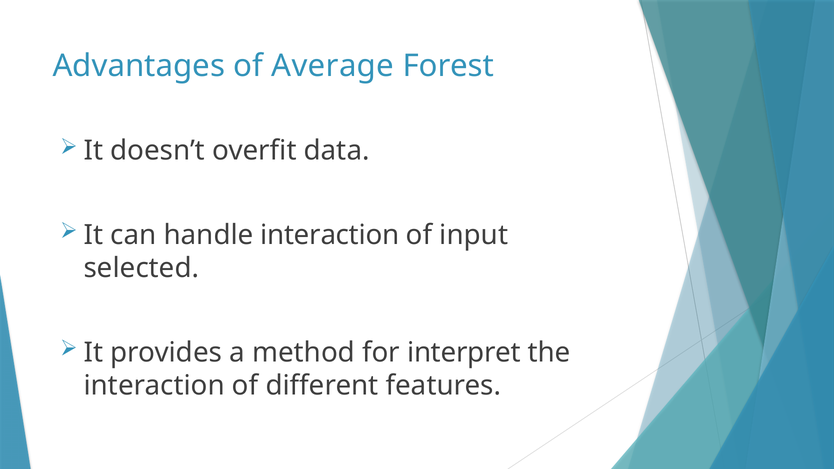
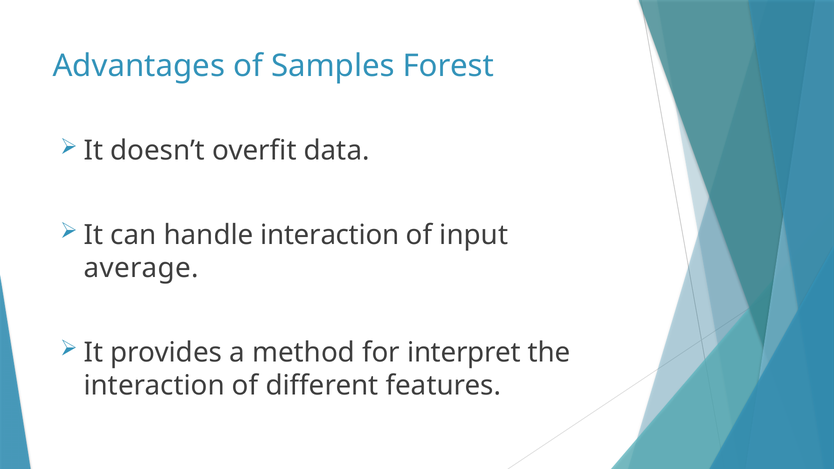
Average: Average -> Samples
selected: selected -> average
